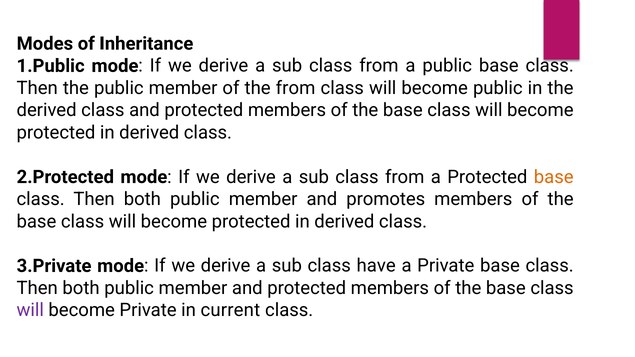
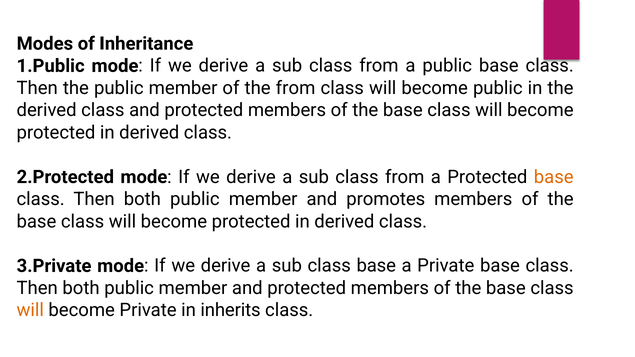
class have: have -> base
will at (30, 310) colour: purple -> orange
current: current -> inherits
